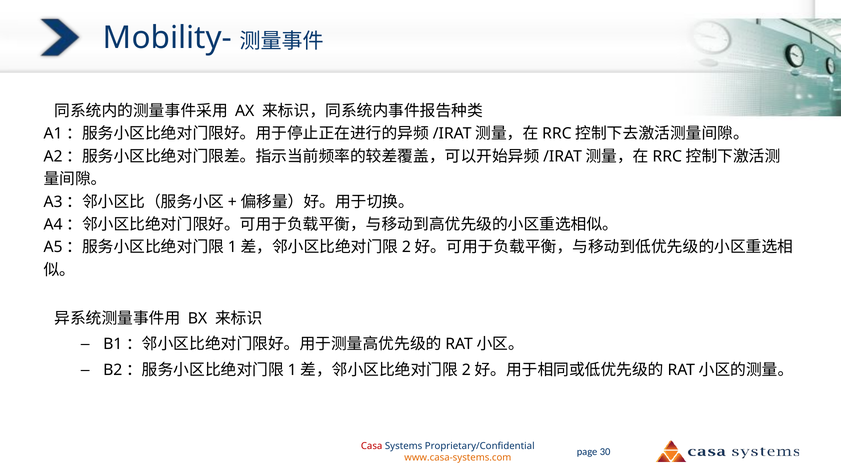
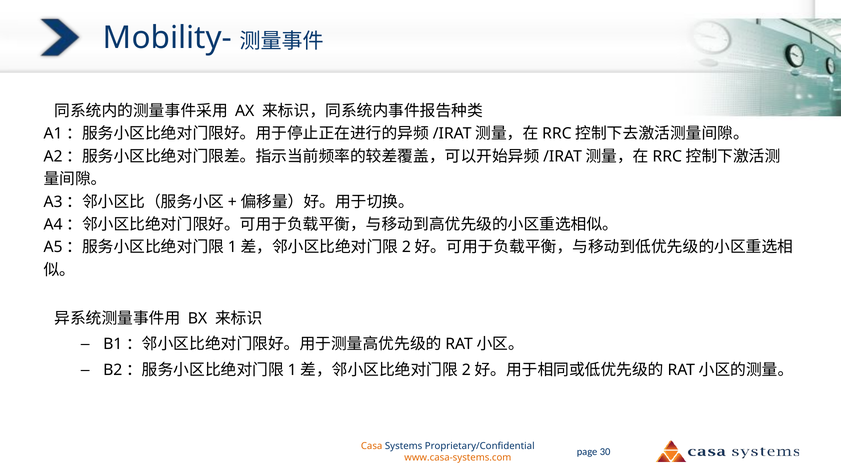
Casa colour: red -> orange
